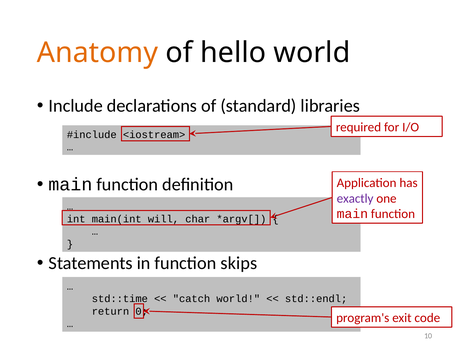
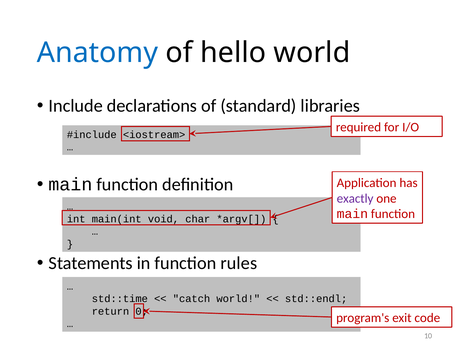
Anatomy colour: orange -> blue
will: will -> void
skips: skips -> rules
